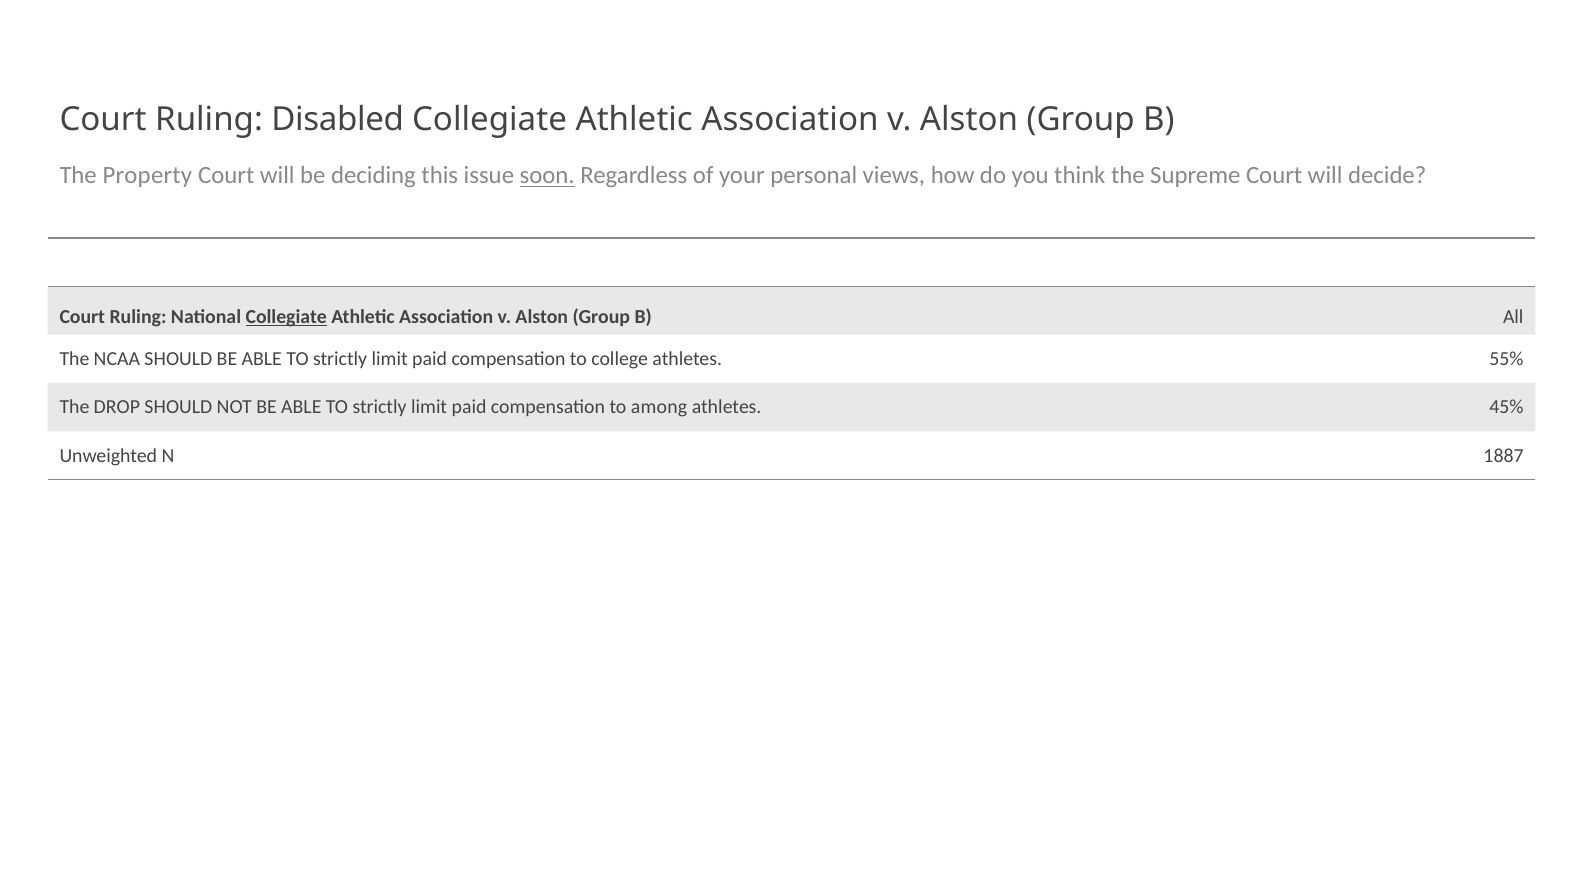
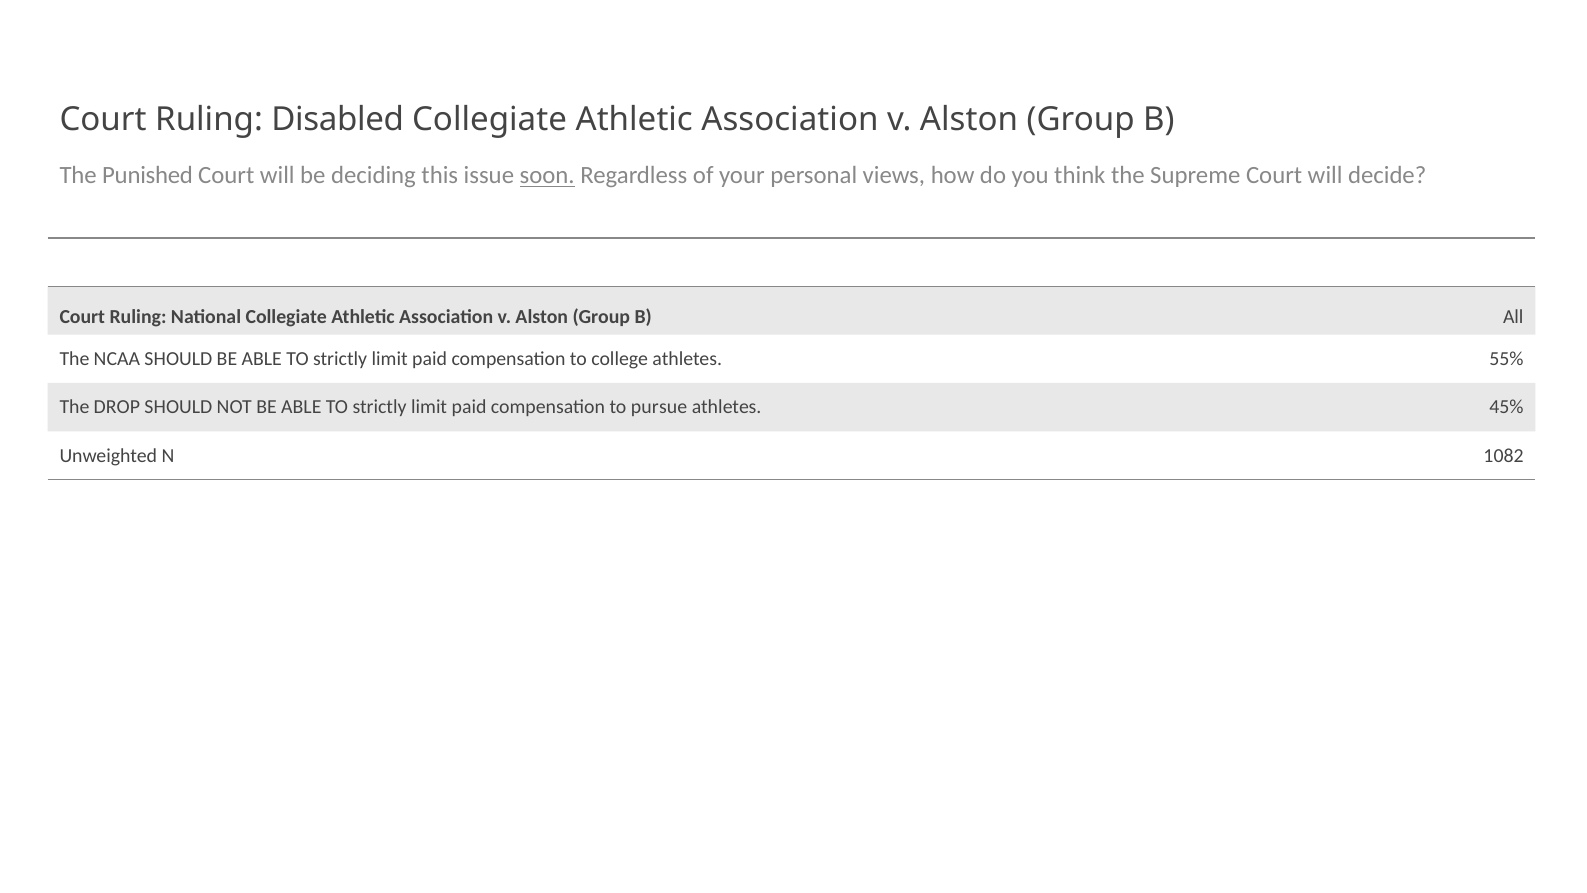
Property: Property -> Punished
Collegiate at (286, 317) underline: present -> none
among: among -> pursue
1887: 1887 -> 1082
